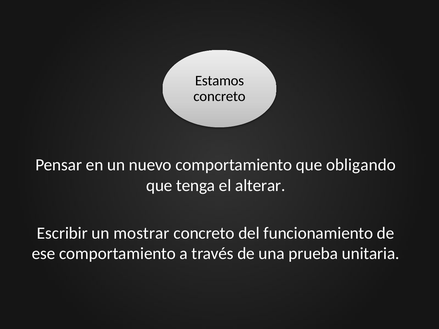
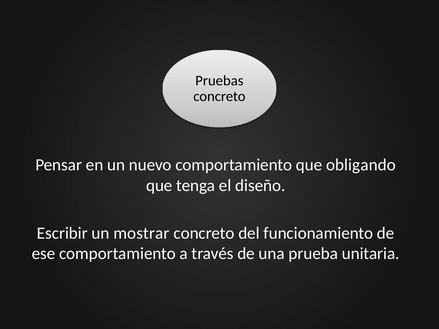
Estamos: Estamos -> Pruebas
alterar: alterar -> diseño
